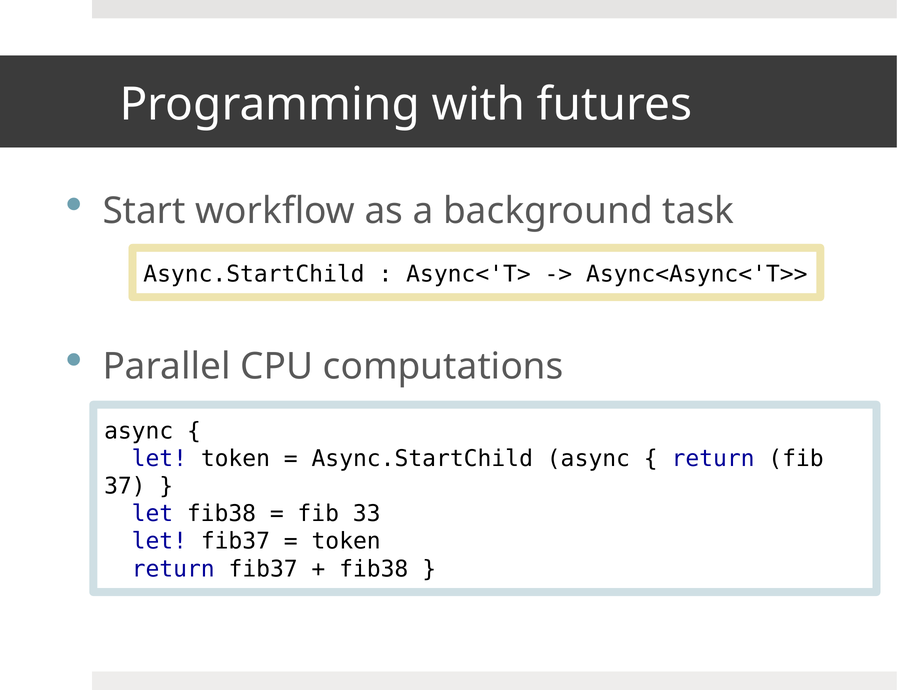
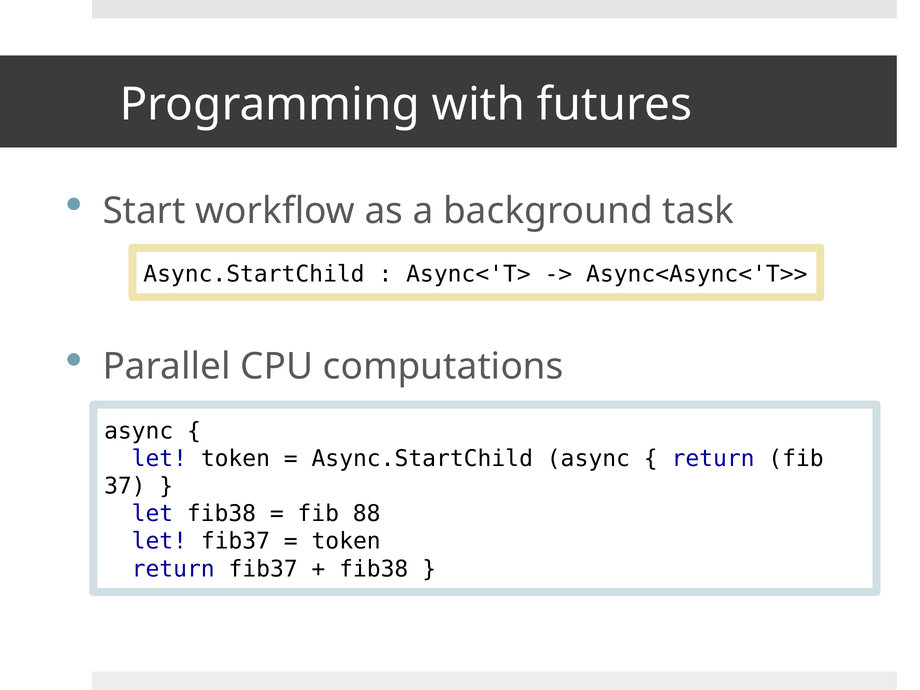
33: 33 -> 88
